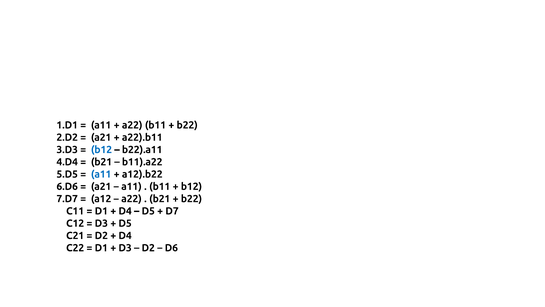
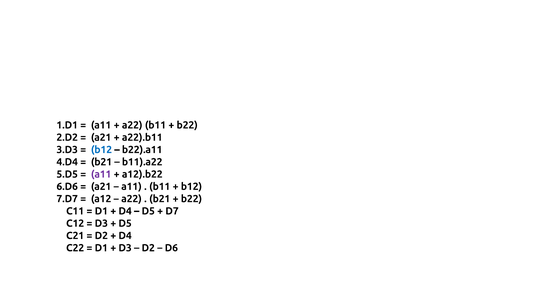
a11 at (101, 174) colour: blue -> purple
